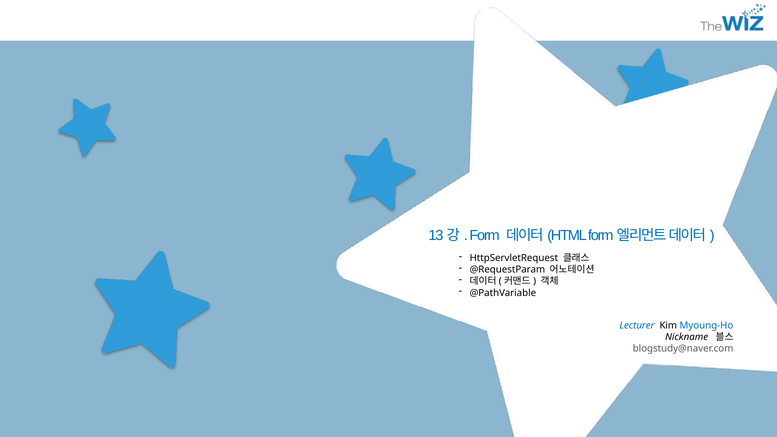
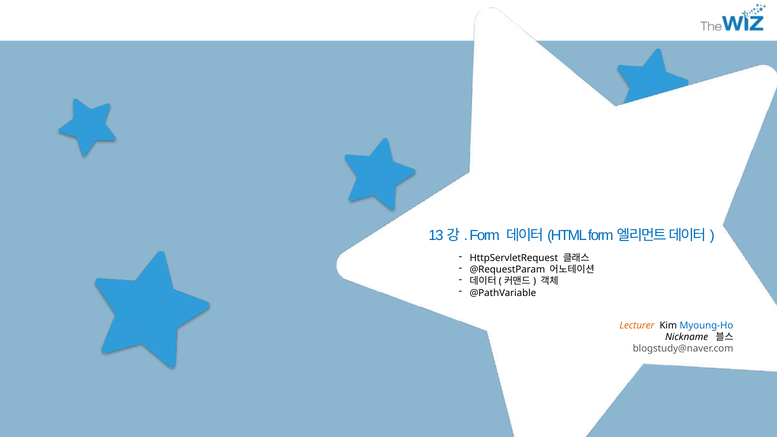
Lecturer colour: blue -> orange
